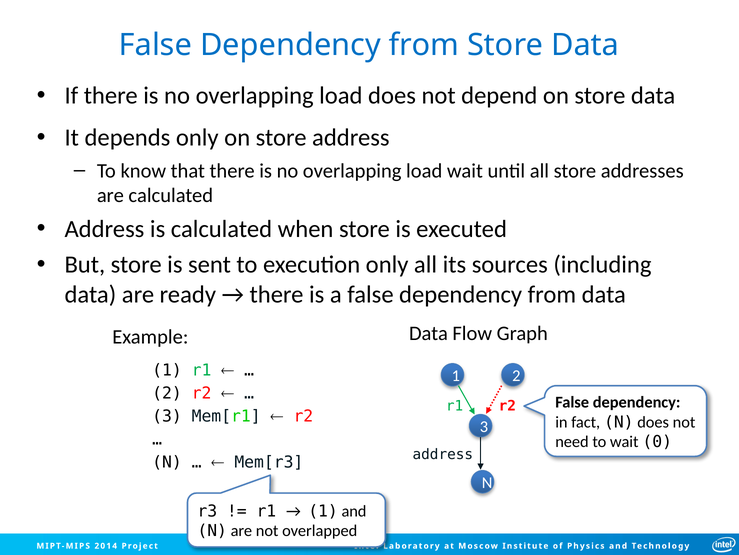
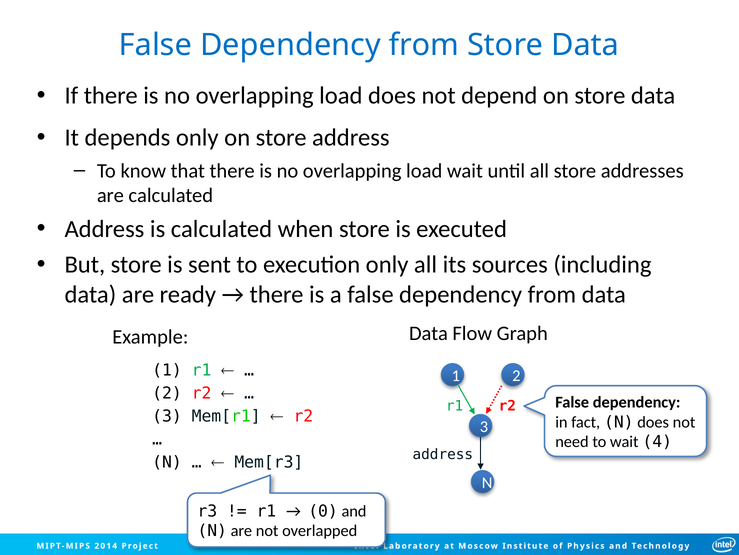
0: 0 -> 4
1 at (323, 511): 1 -> 0
